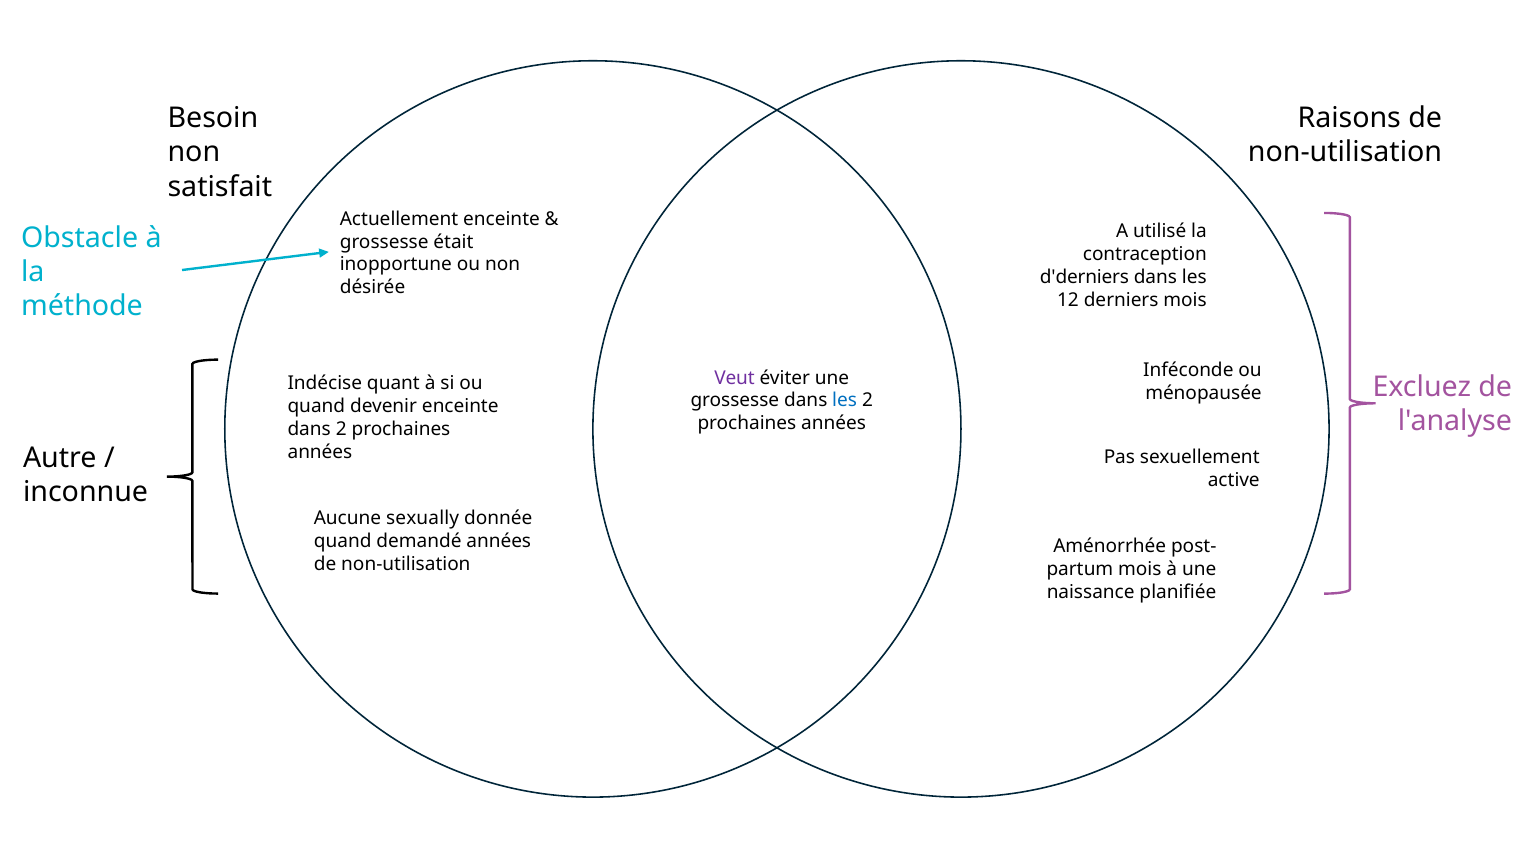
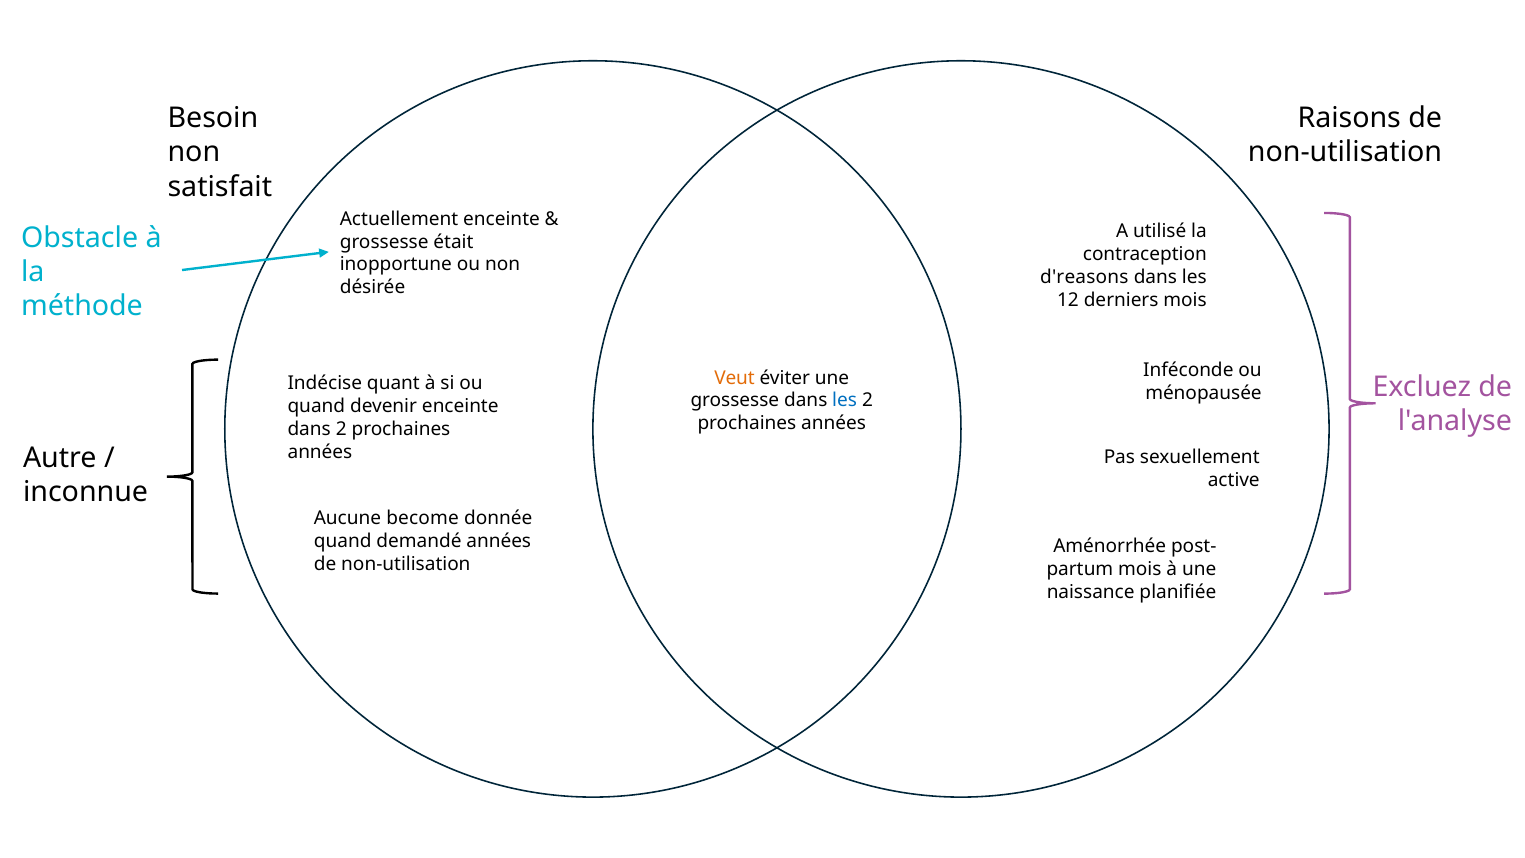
d'derniers: d'derniers -> d'reasons
Veut colour: purple -> orange
sexually: sexually -> become
